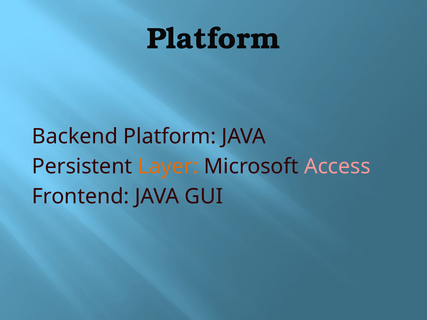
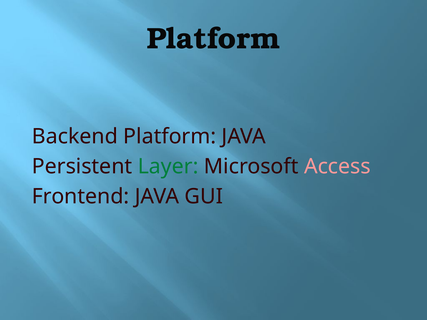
Layer colour: orange -> green
